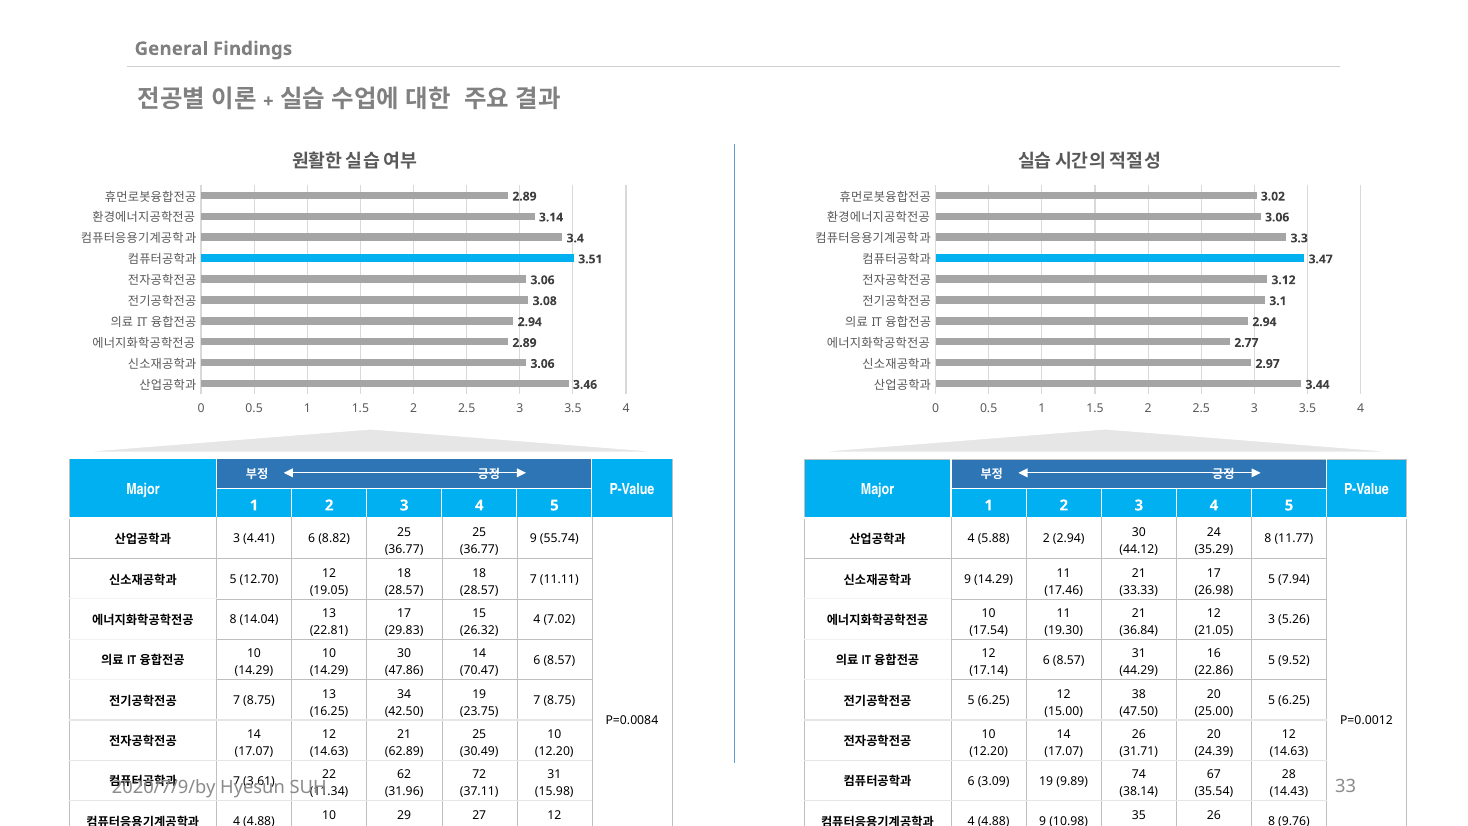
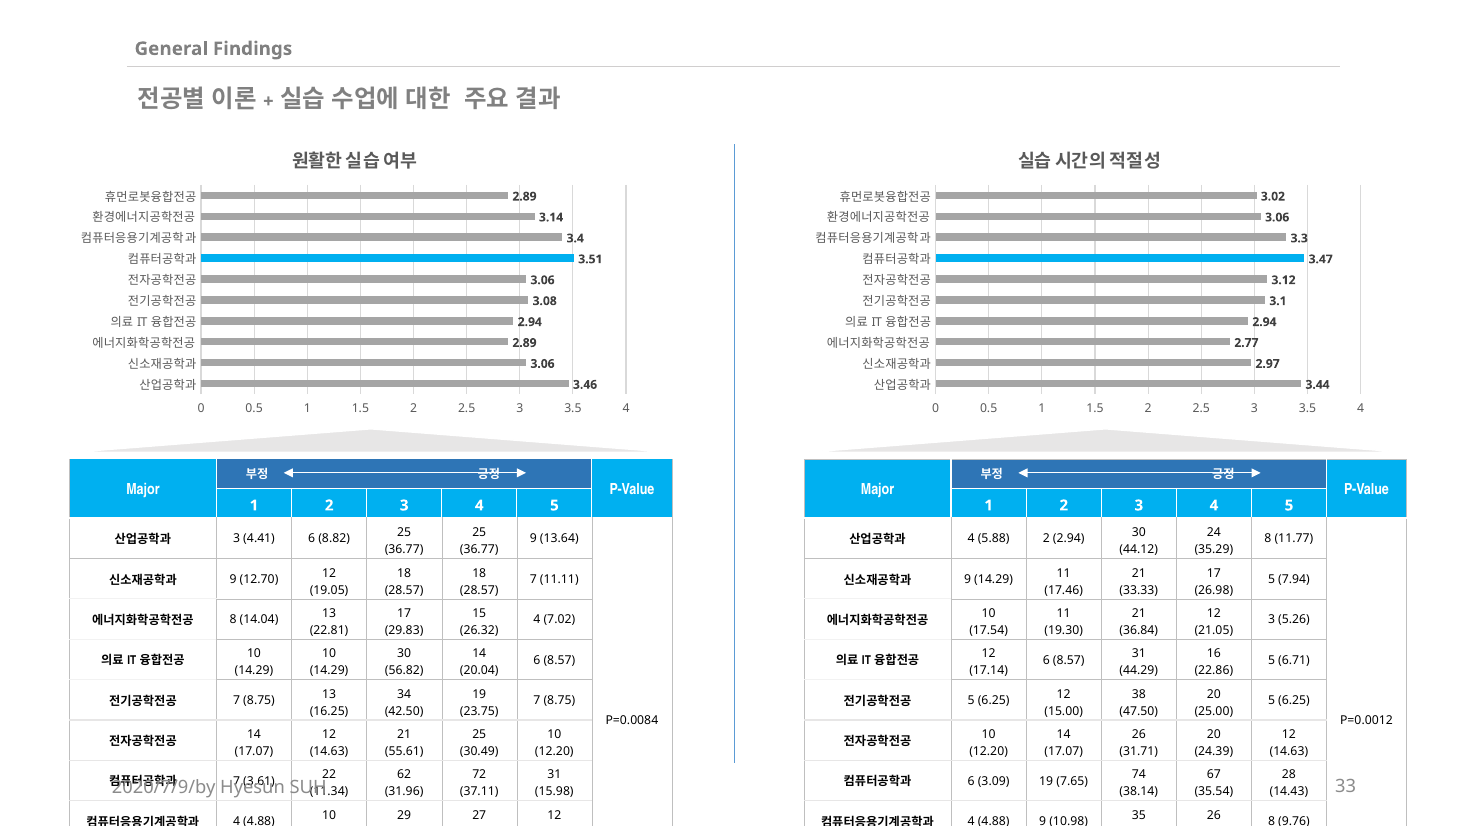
55.74 at (559, 539): 55.74 -> 13.64
5 at (233, 579): 5 -> 9
9.52: 9.52 -> 6.71
47.86: 47.86 -> 56.82
70.47: 70.47 -> 20.04
62.89: 62.89 -> 55.61
9.89: 9.89 -> 7.65
